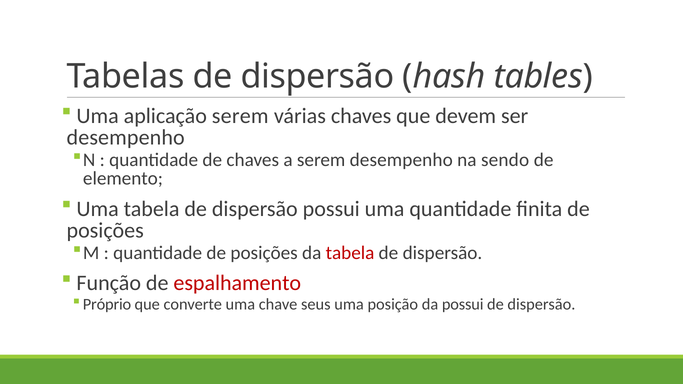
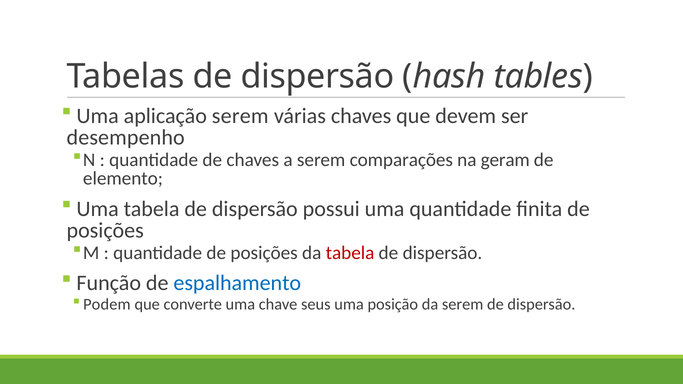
serem desempenho: desempenho -> comparações
sendo: sendo -> geram
espalhamento colour: red -> blue
Próprio: Próprio -> Podem
da possui: possui -> serem
